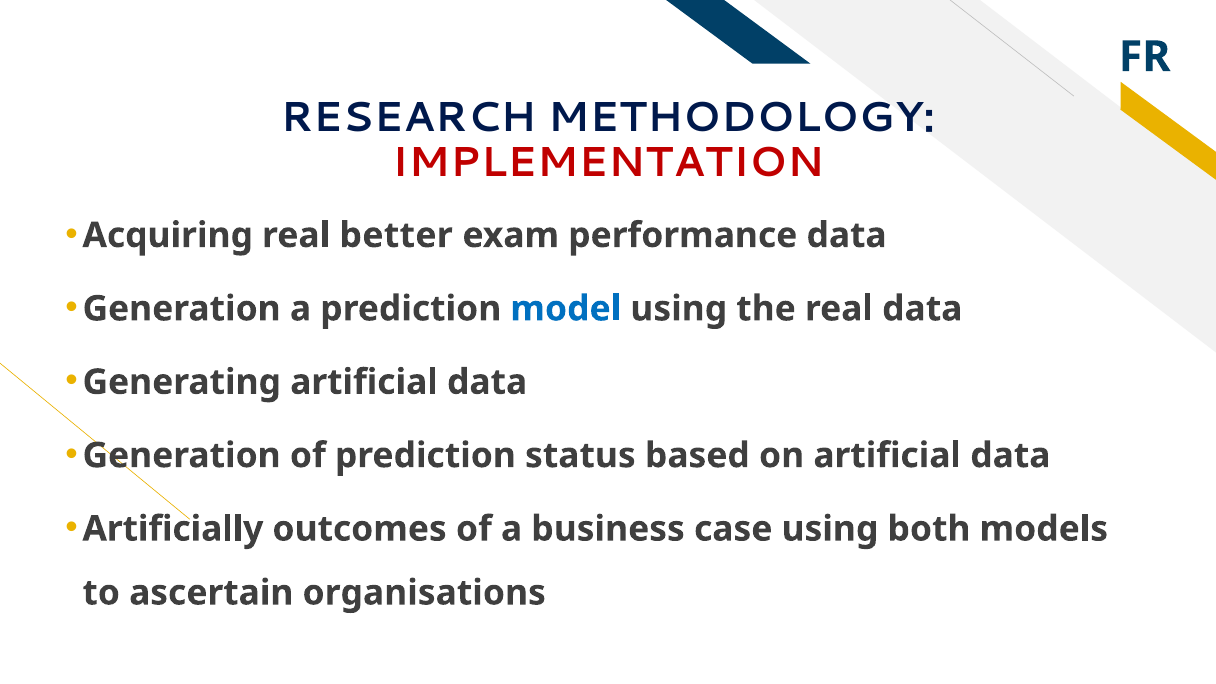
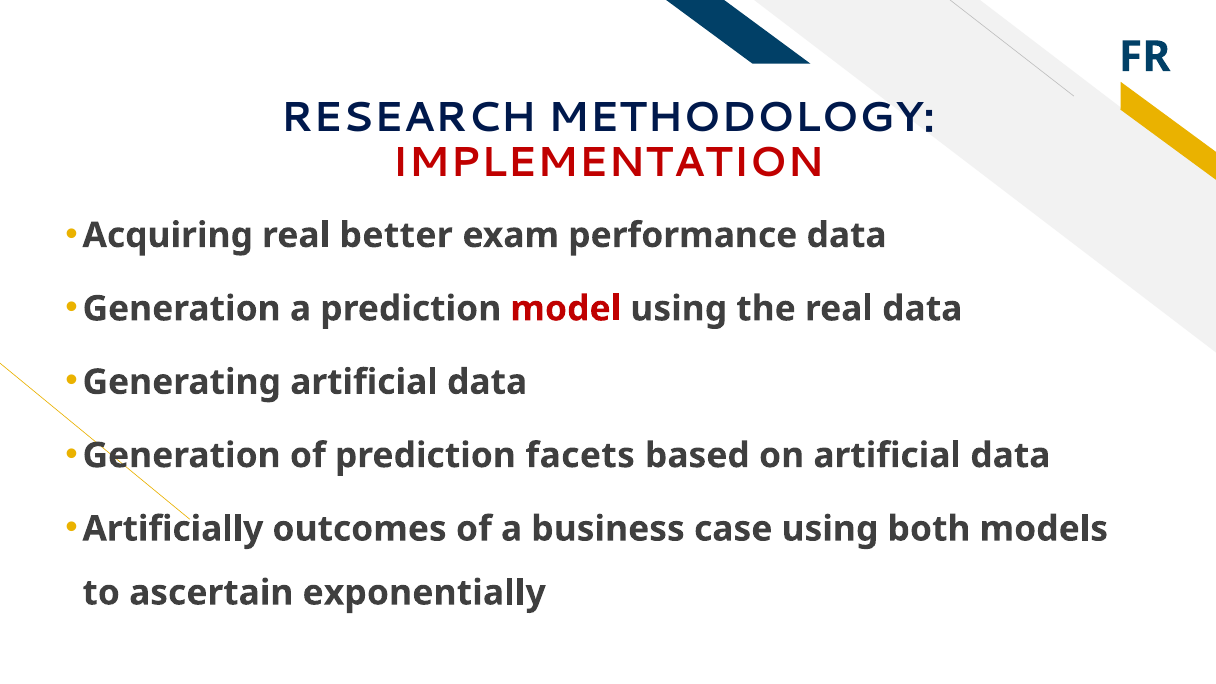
model colour: blue -> red
status: status -> facets
organisations: organisations -> exponentially
